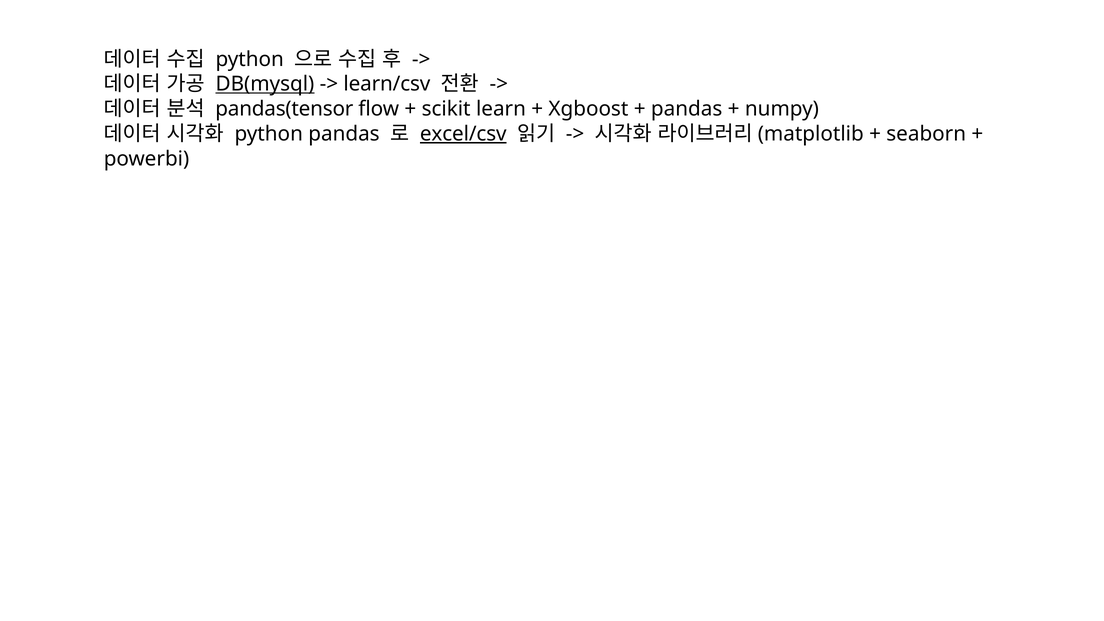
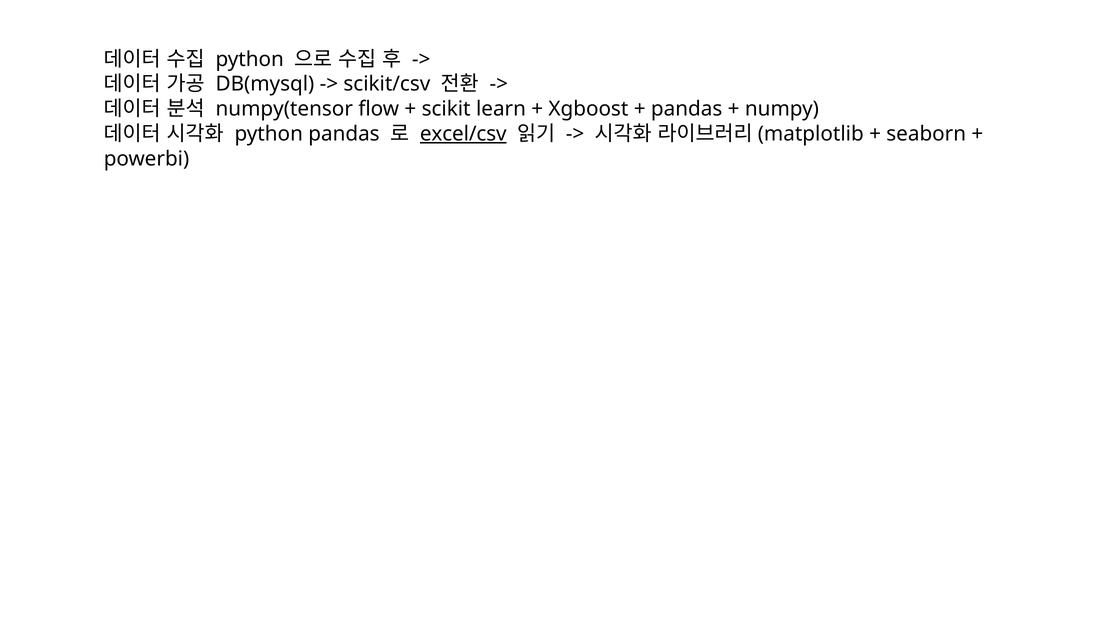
DB(mysql underline: present -> none
learn/csv: learn/csv -> scikit/csv
pandas(tensor: pandas(tensor -> numpy(tensor
